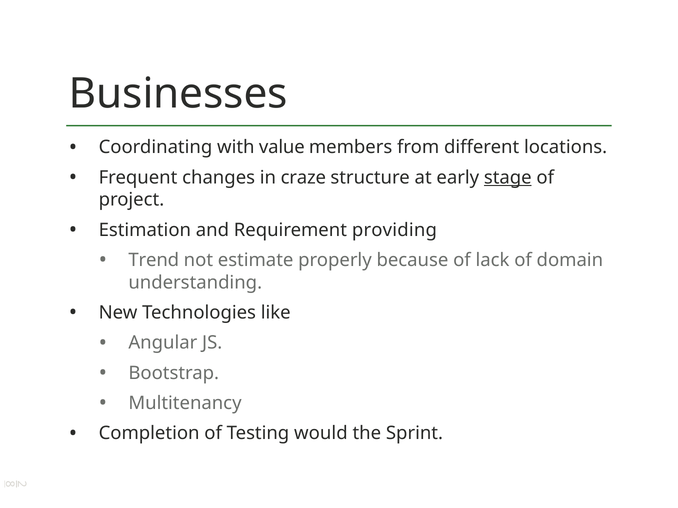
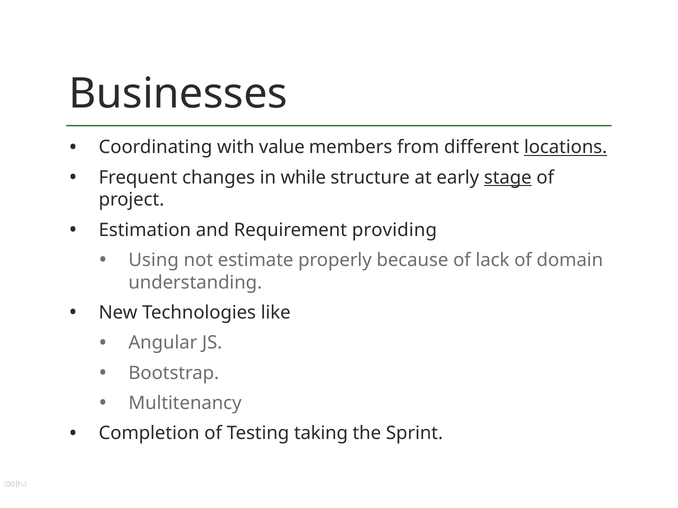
locations underline: none -> present
craze: craze -> while
Trend: Trend -> Using
would: would -> taking
